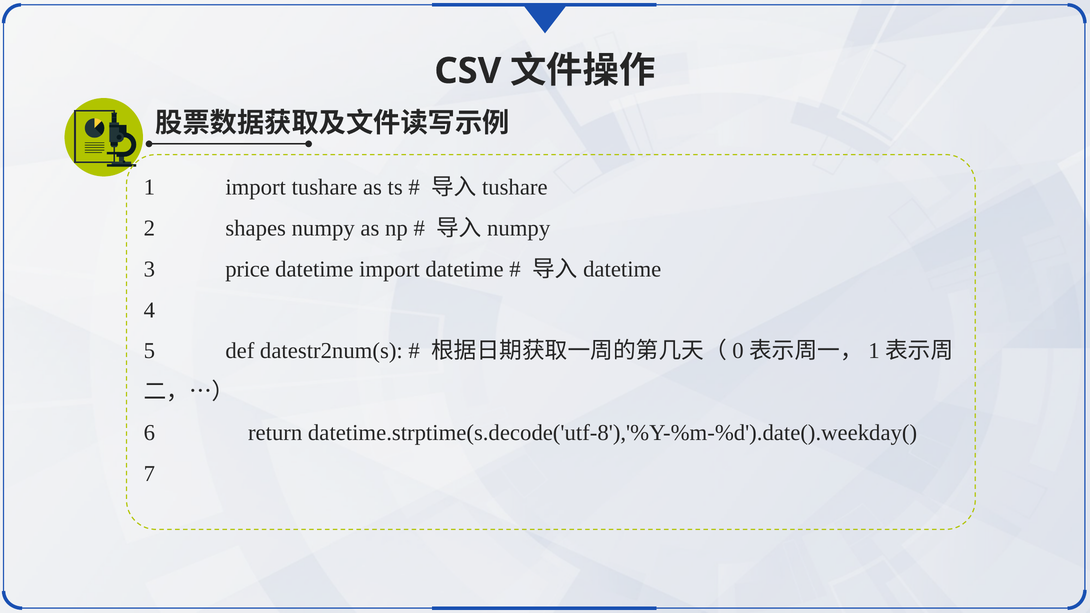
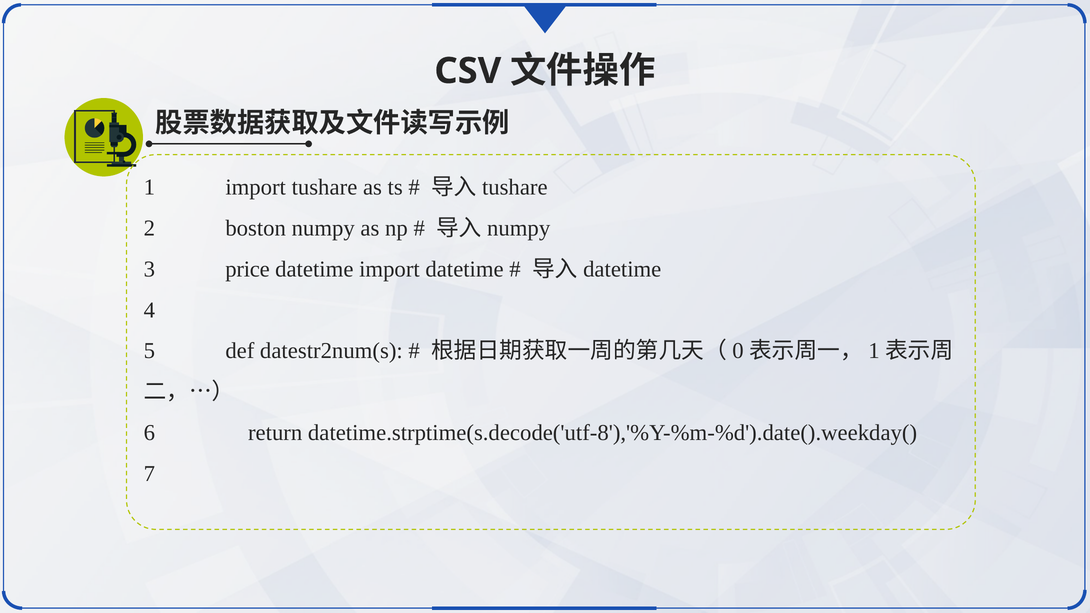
shapes: shapes -> boston
